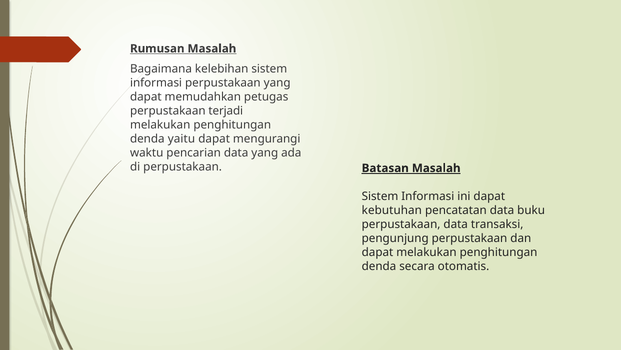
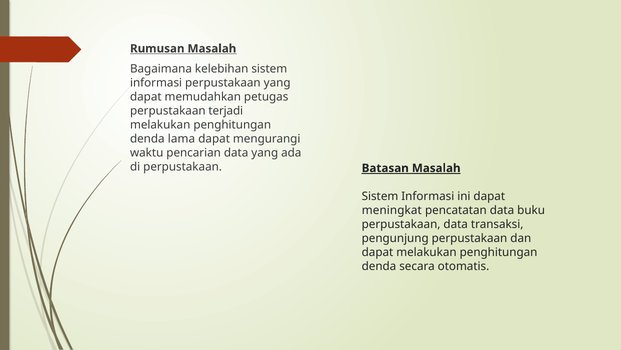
yaitu: yaitu -> lama
kebutuhan: kebutuhan -> meningkat
